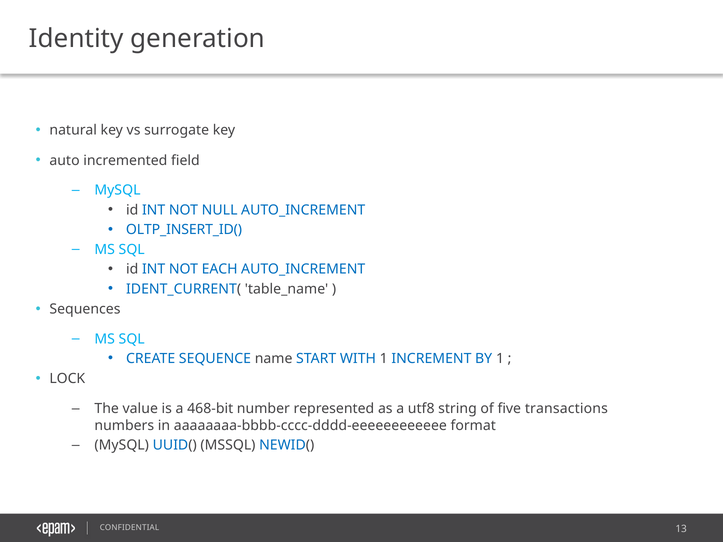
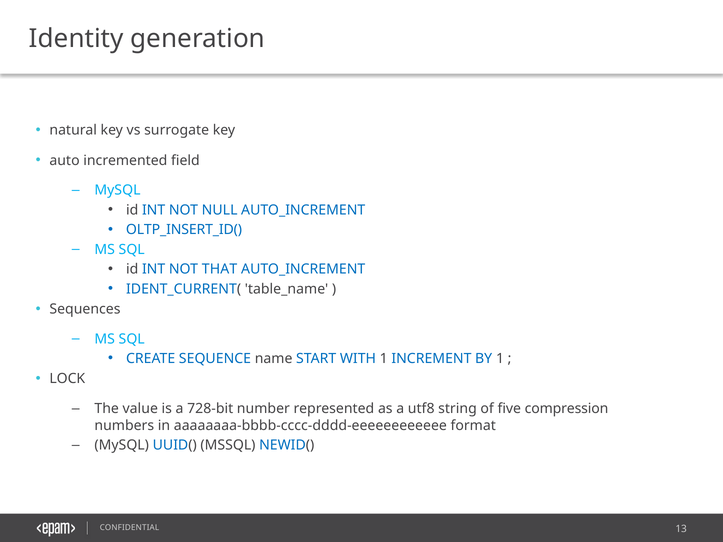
EACH: EACH -> THAT
468-bit: 468-bit -> 728-bit
transactions: transactions -> compression
